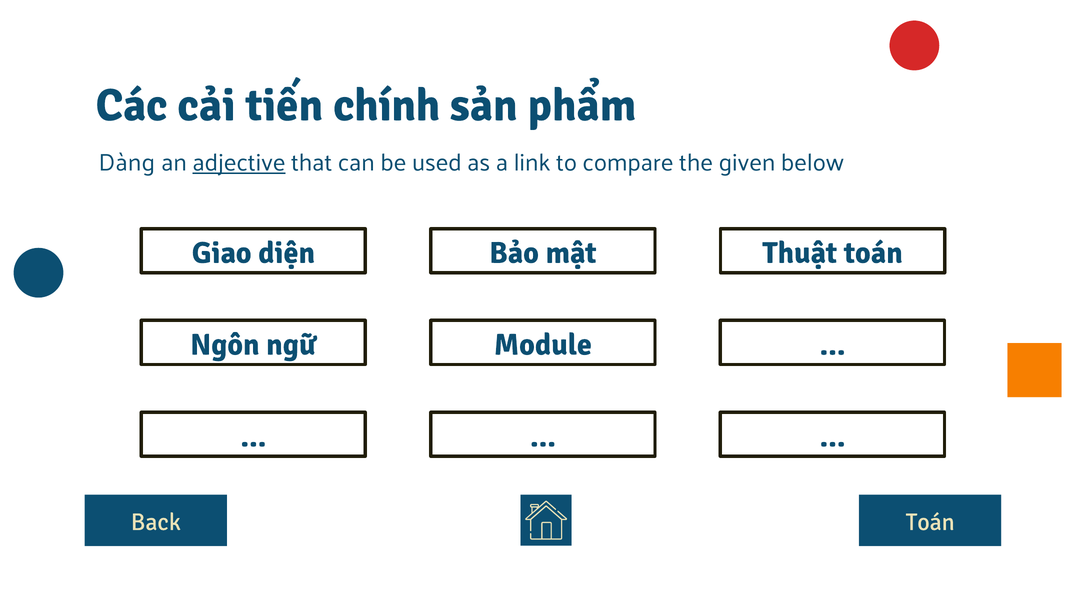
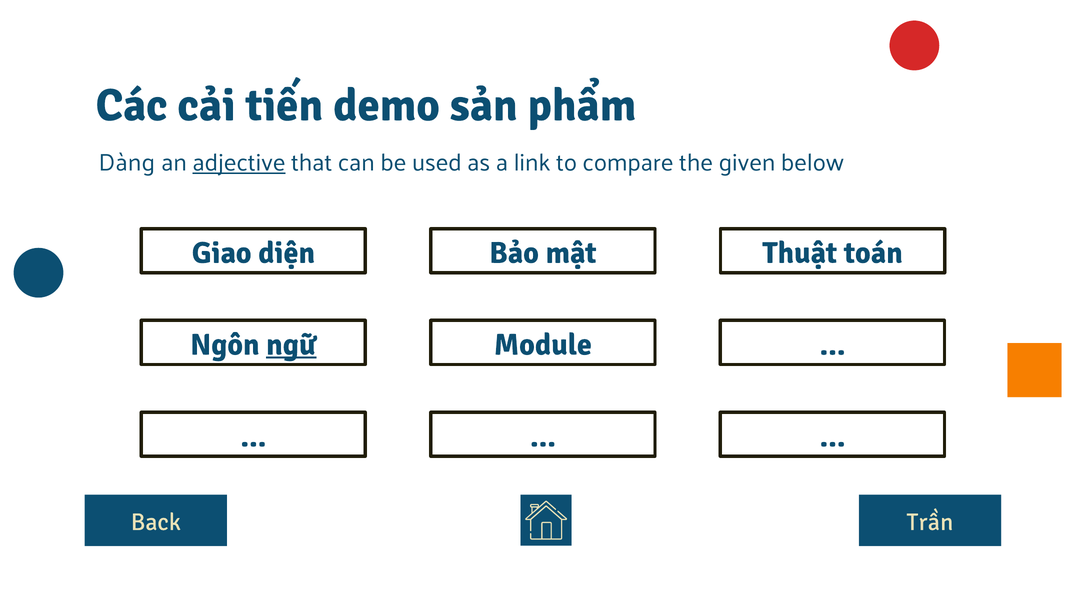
chính: chính -> demo
ngữ underline: none -> present
Back Toán: Toán -> Trần
